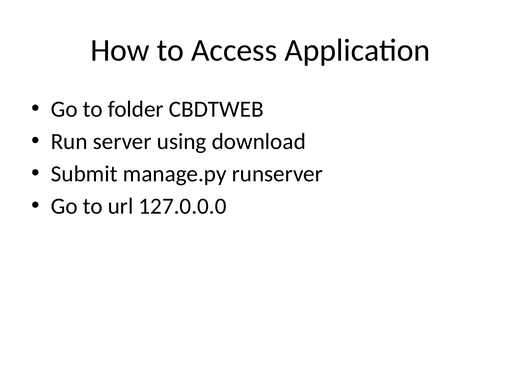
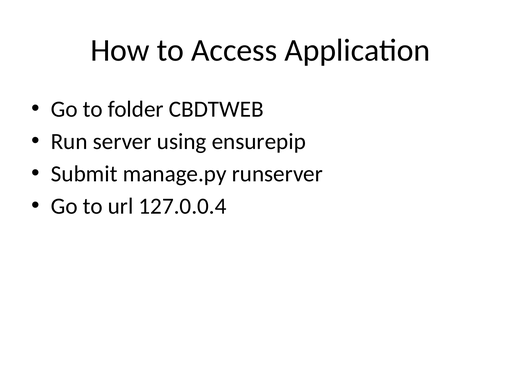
download: download -> ensurepip
127.0.0.0: 127.0.0.0 -> 127.0.0.4
